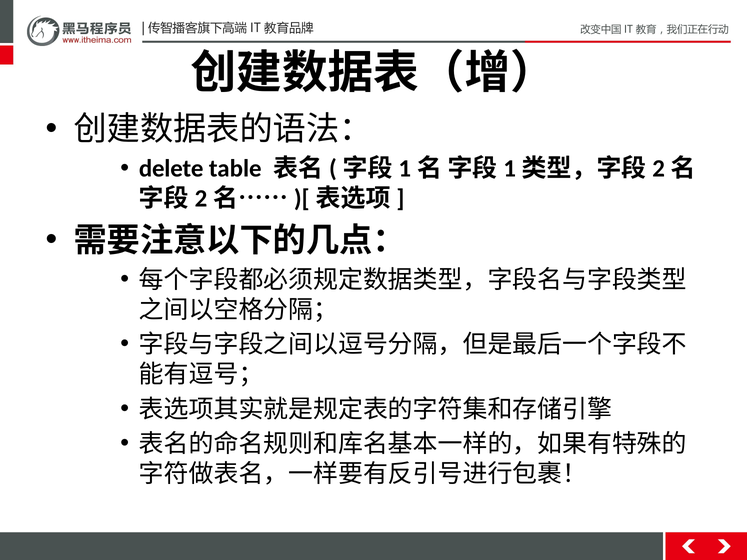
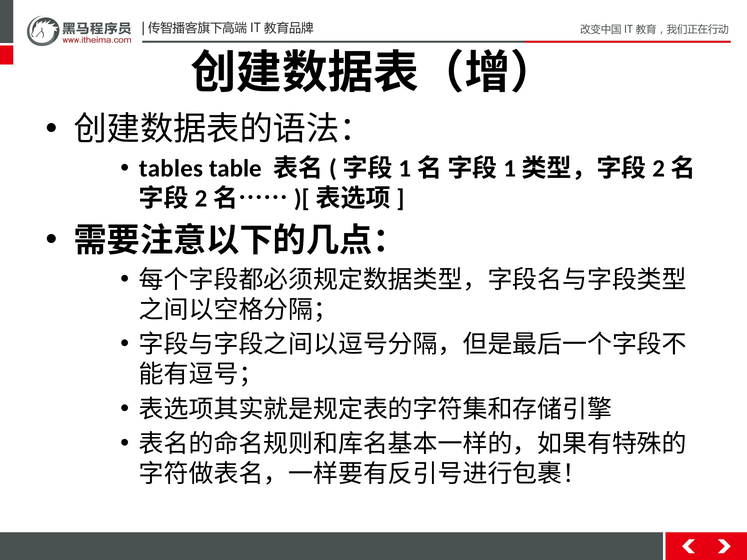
delete: delete -> tables
